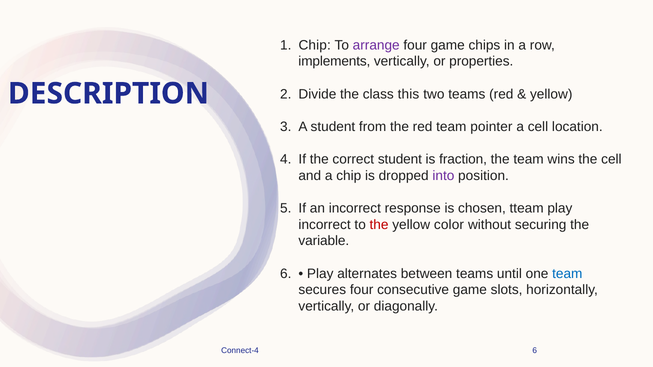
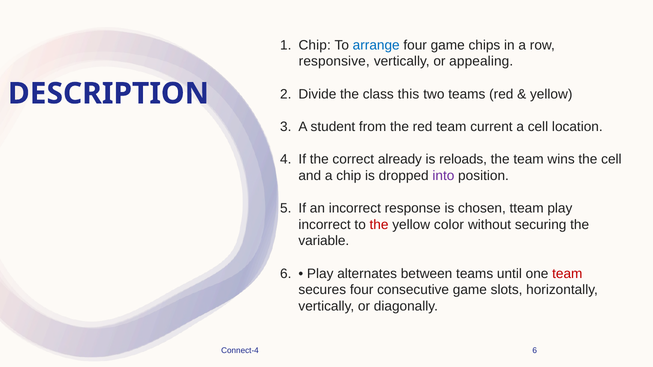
arrange colour: purple -> blue
implements: implements -> responsive
properties: properties -> appealing
pointer: pointer -> current
correct student: student -> already
fraction: fraction -> reloads
team at (567, 274) colour: blue -> red
